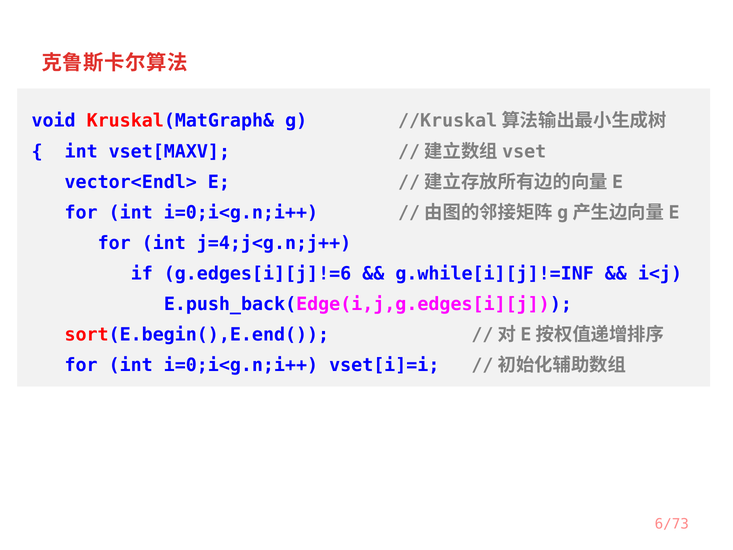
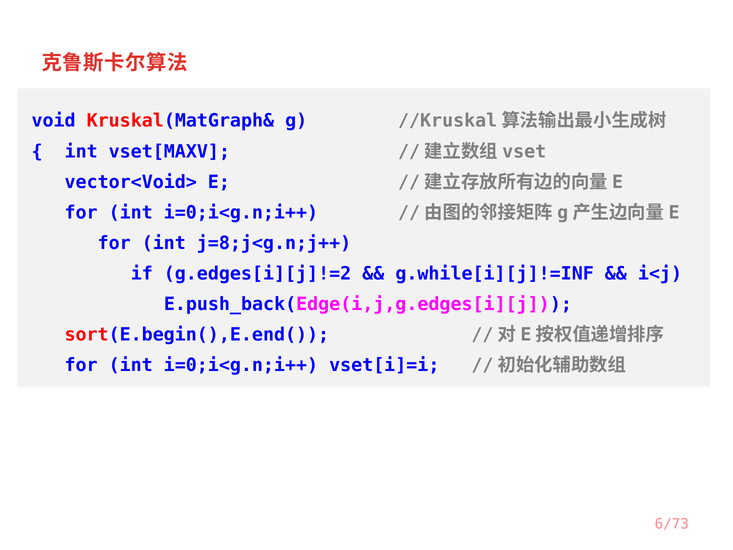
vector<Endl>: vector<Endl> -> vector<Void>
j=4;j<g.n;j++: j=4;j<g.n;j++ -> j=8;j<g.n;j++
g.edges[i][j]!=6: g.edges[i][j]!=6 -> g.edges[i][j]!=2
